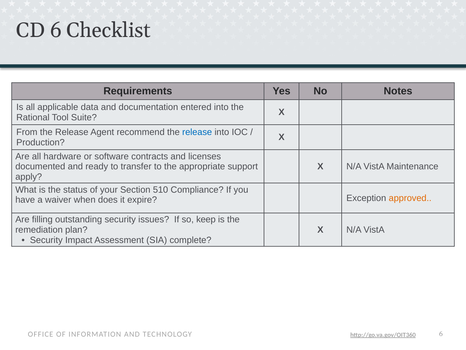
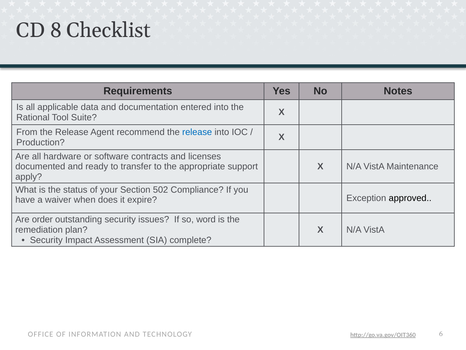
CD 6: 6 -> 8
510: 510 -> 502
approved colour: orange -> black
filling: filling -> order
keep: keep -> word
